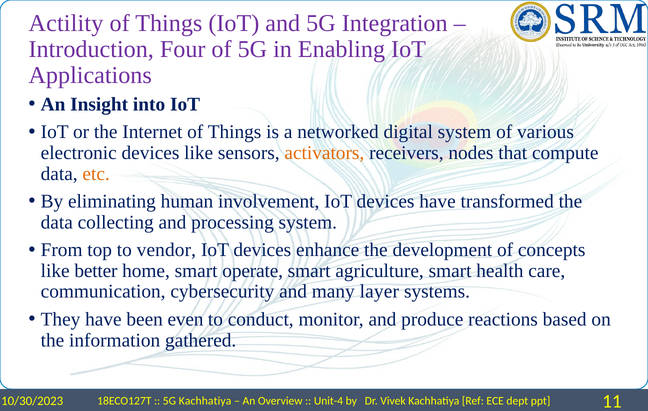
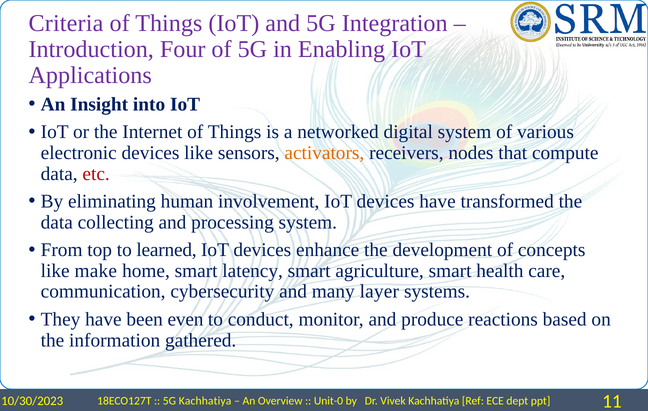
Actility: Actility -> Criteria
etc colour: orange -> red
vendor: vendor -> learned
better: better -> make
operate: operate -> latency
Unit-4: Unit-4 -> Unit-0
